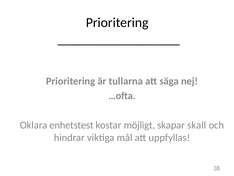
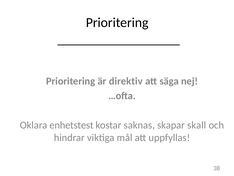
tullarna: tullarna -> direktiv
möjligt: möjligt -> saknas
